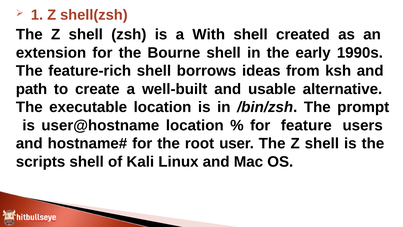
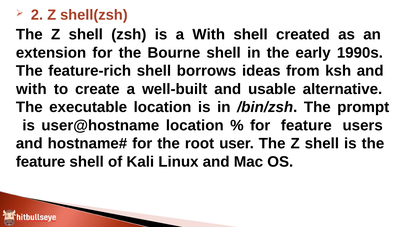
1: 1 -> 2
path at (31, 89): path -> with
scripts at (41, 162): scripts -> feature
